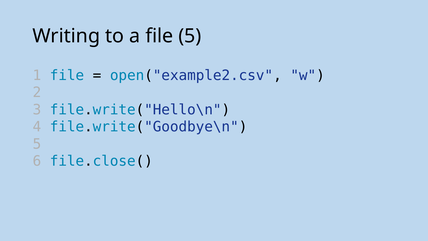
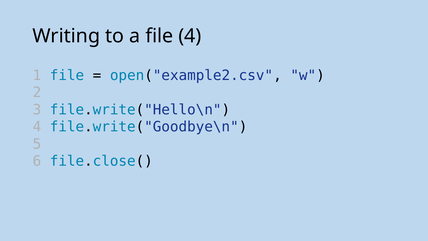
file 5: 5 -> 4
